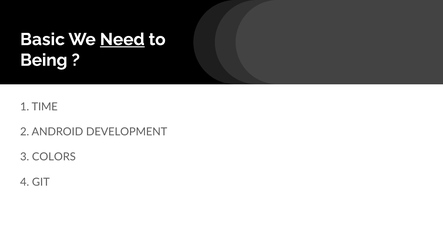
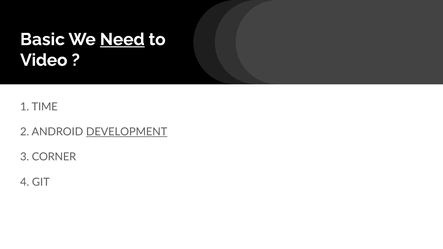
Being: Being -> Video
DEVELOPMENT underline: none -> present
COLORS: COLORS -> CORNER
